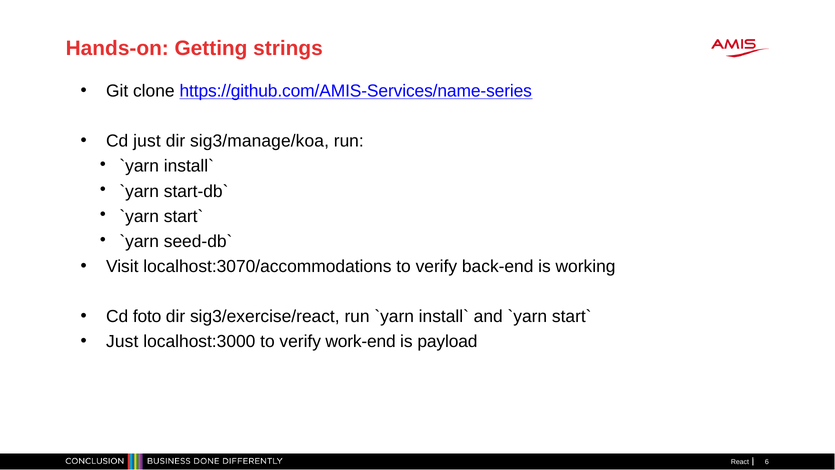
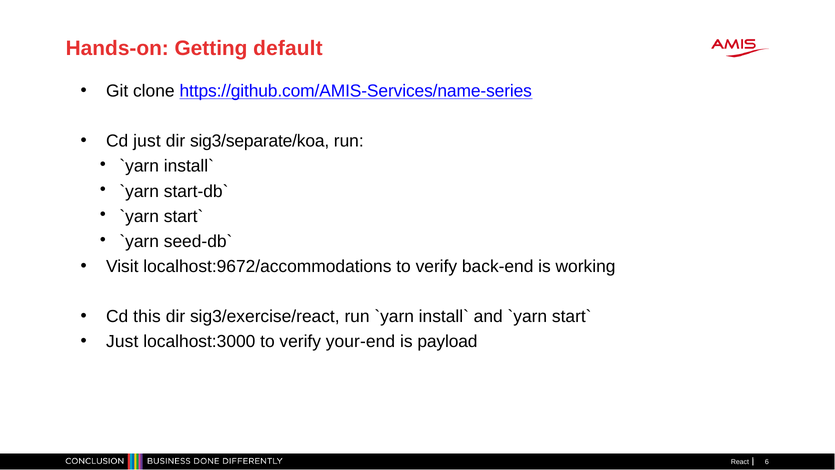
strings: strings -> default
sig3/manage/koa: sig3/manage/koa -> sig3/separate/koa
localhost:3070/accommodations: localhost:3070/accommodations -> localhost:9672/accommodations
foto: foto -> this
work-end: work-end -> your-end
